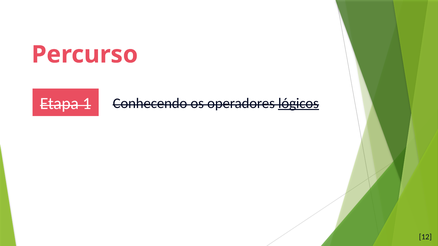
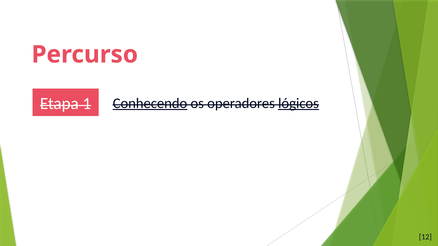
Conhecendo underline: none -> present
